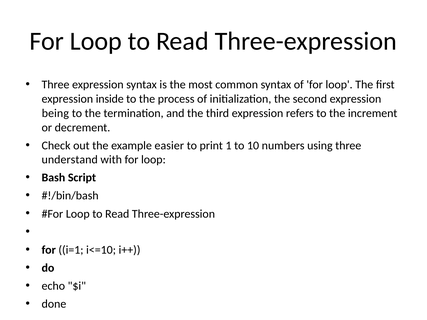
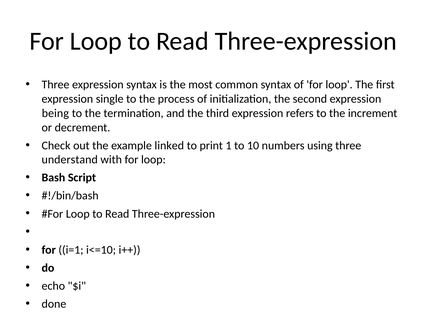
inside: inside -> single
easier: easier -> linked
